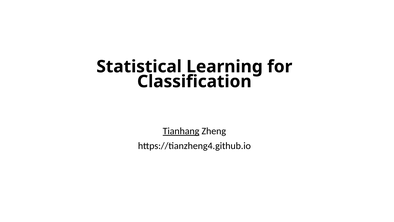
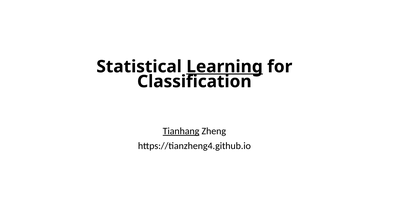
Learning underline: none -> present
